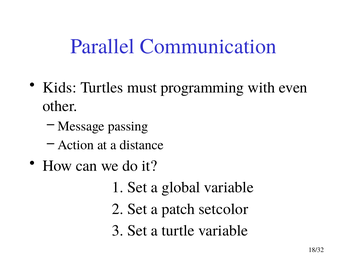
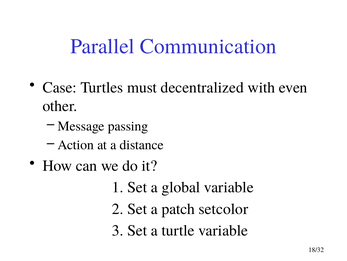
Kids: Kids -> Case
programming: programming -> decentralized
